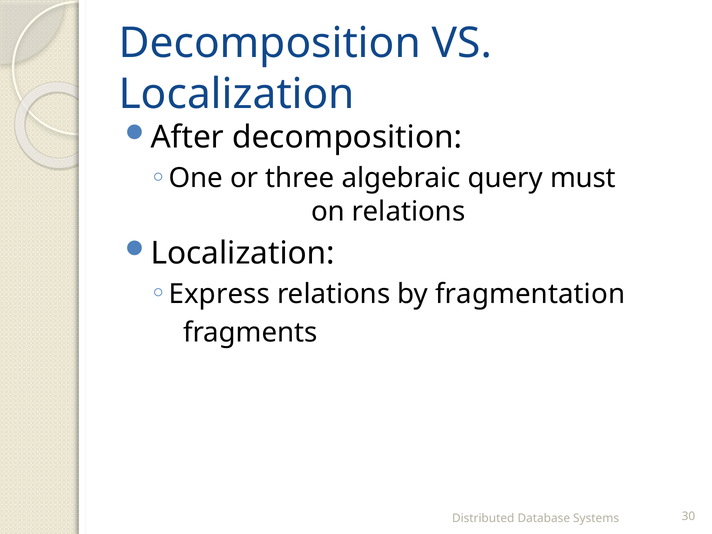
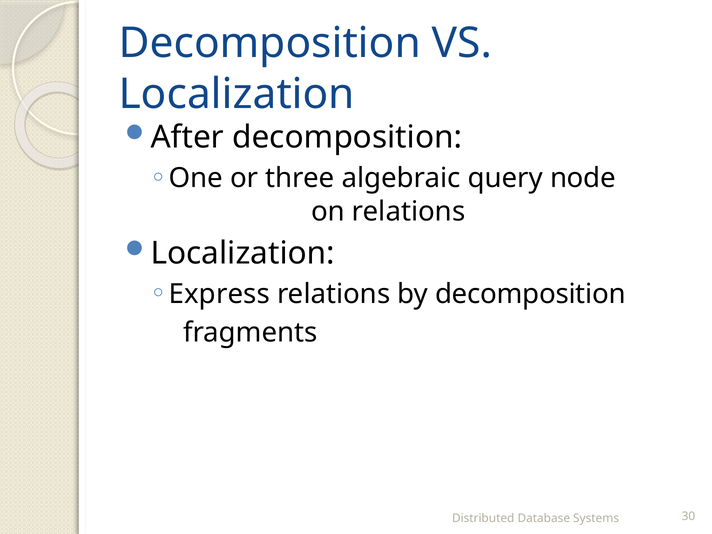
must: must -> node
by fragmentation: fragmentation -> decomposition
